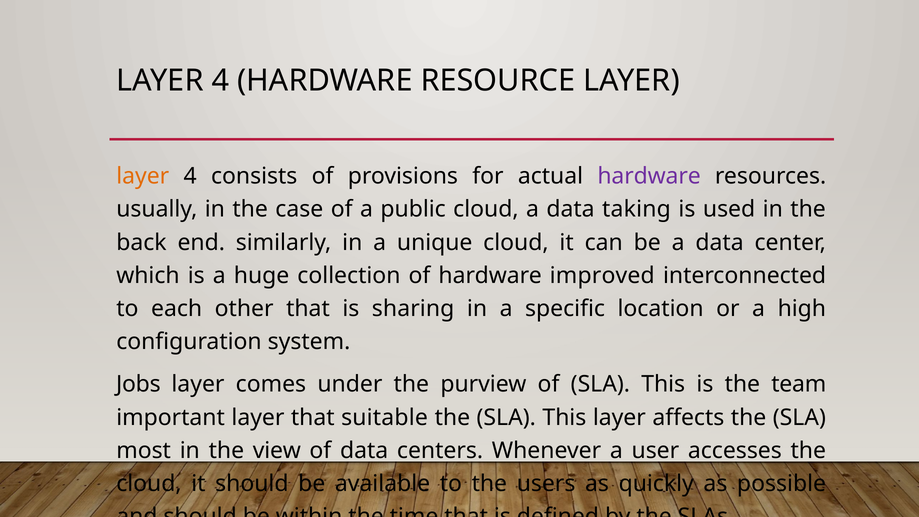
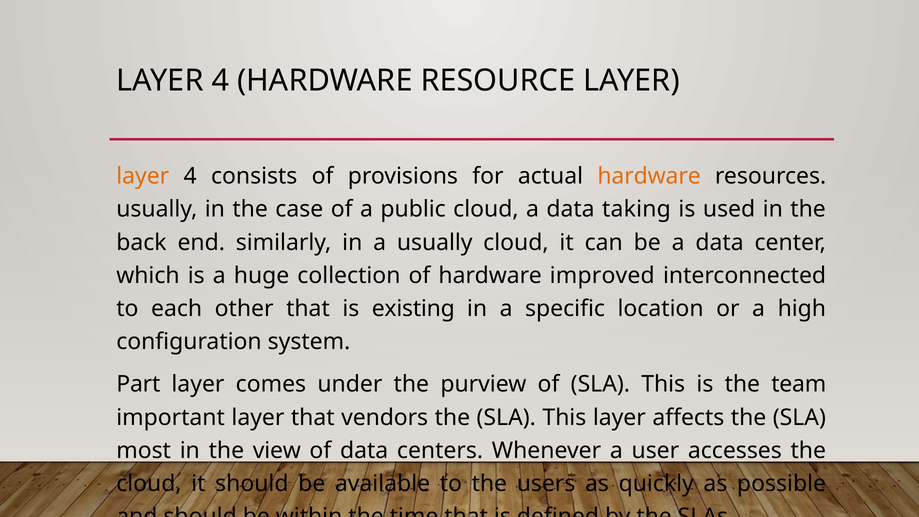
hardware at (649, 176) colour: purple -> orange
a unique: unique -> usually
sharing: sharing -> existing
Jobs: Jobs -> Part
suitable: suitable -> vendors
